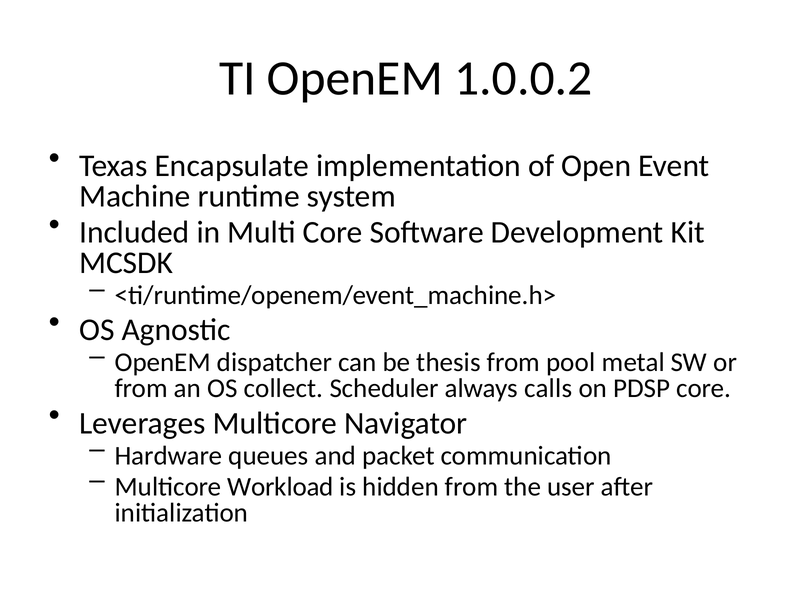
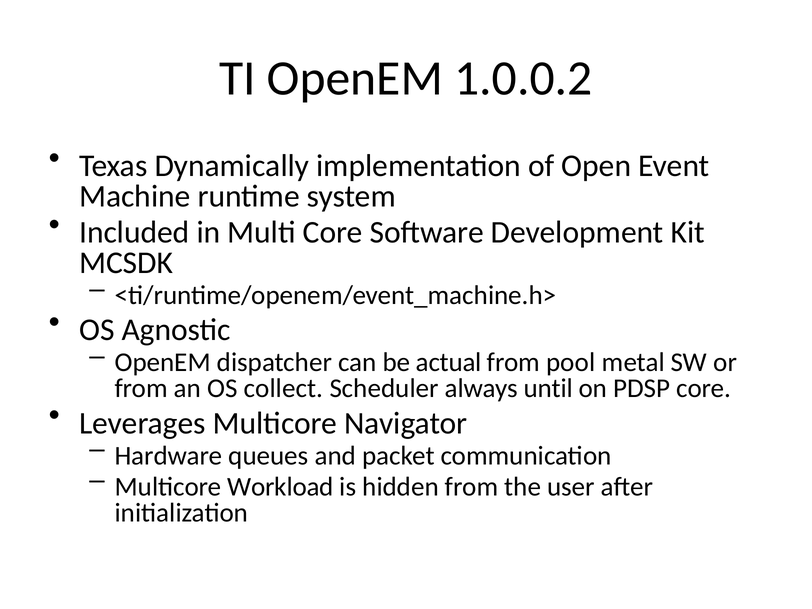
Encapsulate: Encapsulate -> Dynamically
thesis: thesis -> actual
calls: calls -> until
